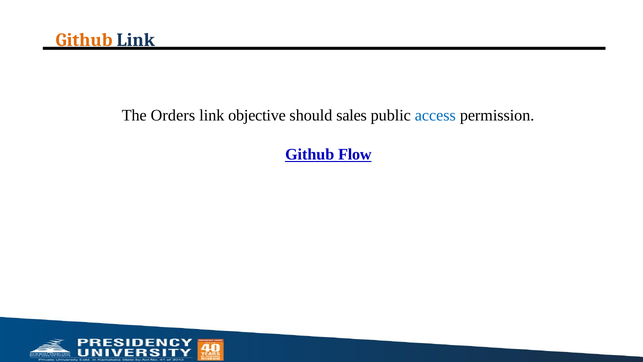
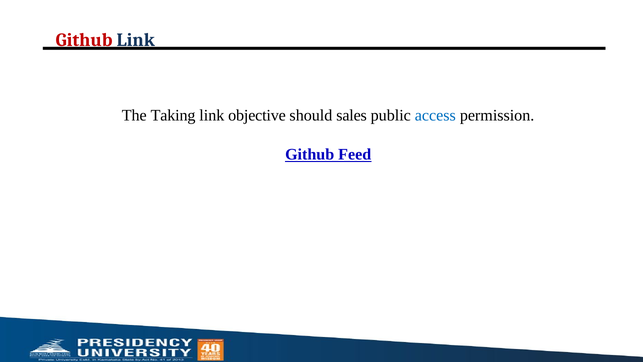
Github at (84, 40) colour: orange -> red
Orders: Orders -> Taking
Flow: Flow -> Feed
